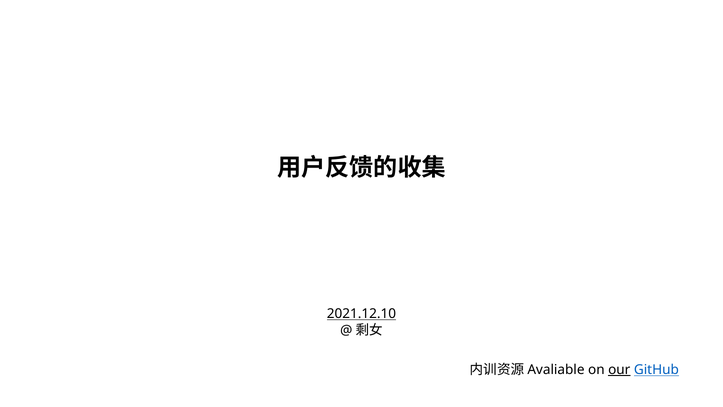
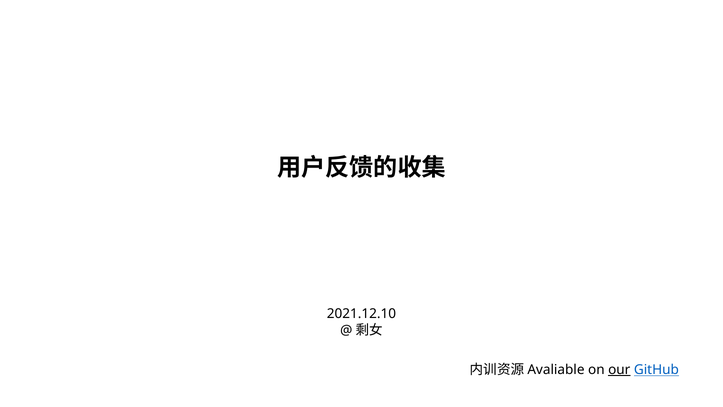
2021.12.10 underline: present -> none
